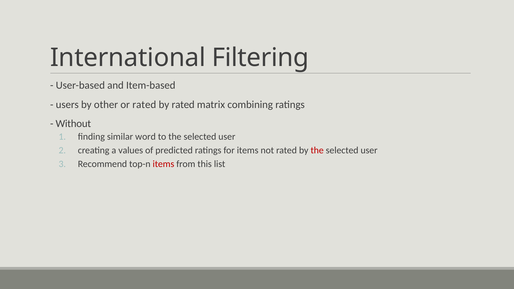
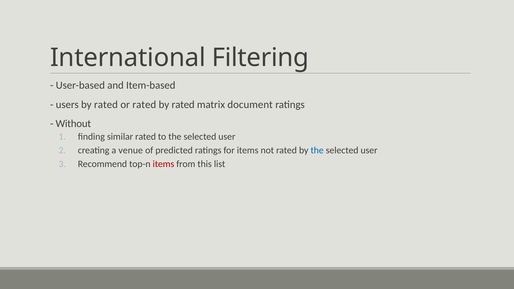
users by other: other -> rated
combining: combining -> document
similar word: word -> rated
values: values -> venue
the at (317, 150) colour: red -> blue
